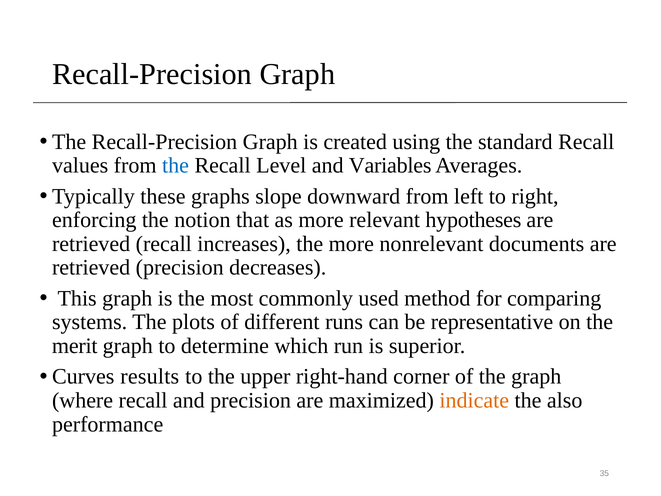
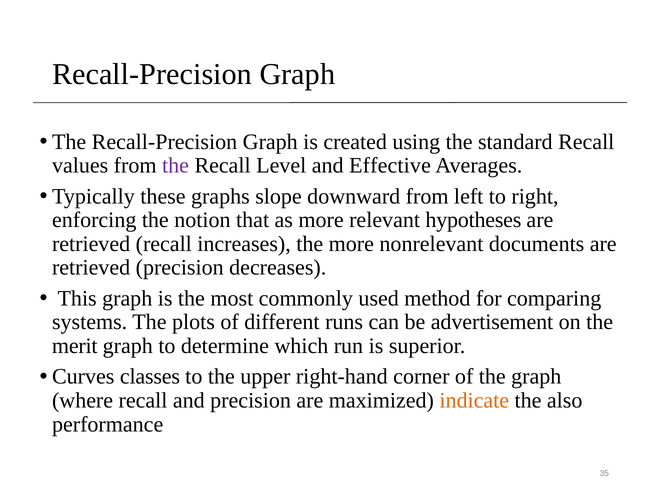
the at (176, 166) colour: blue -> purple
Variables: Variables -> Effective
representative: representative -> advertisement
results: results -> classes
